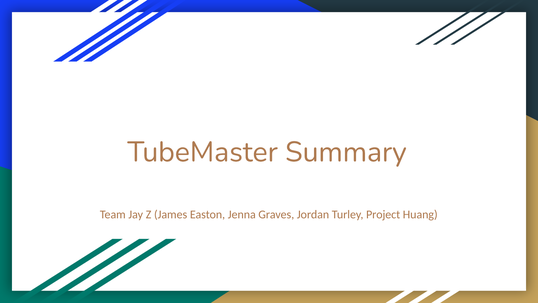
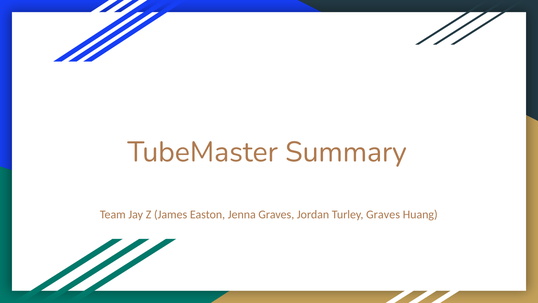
Turley Project: Project -> Graves
